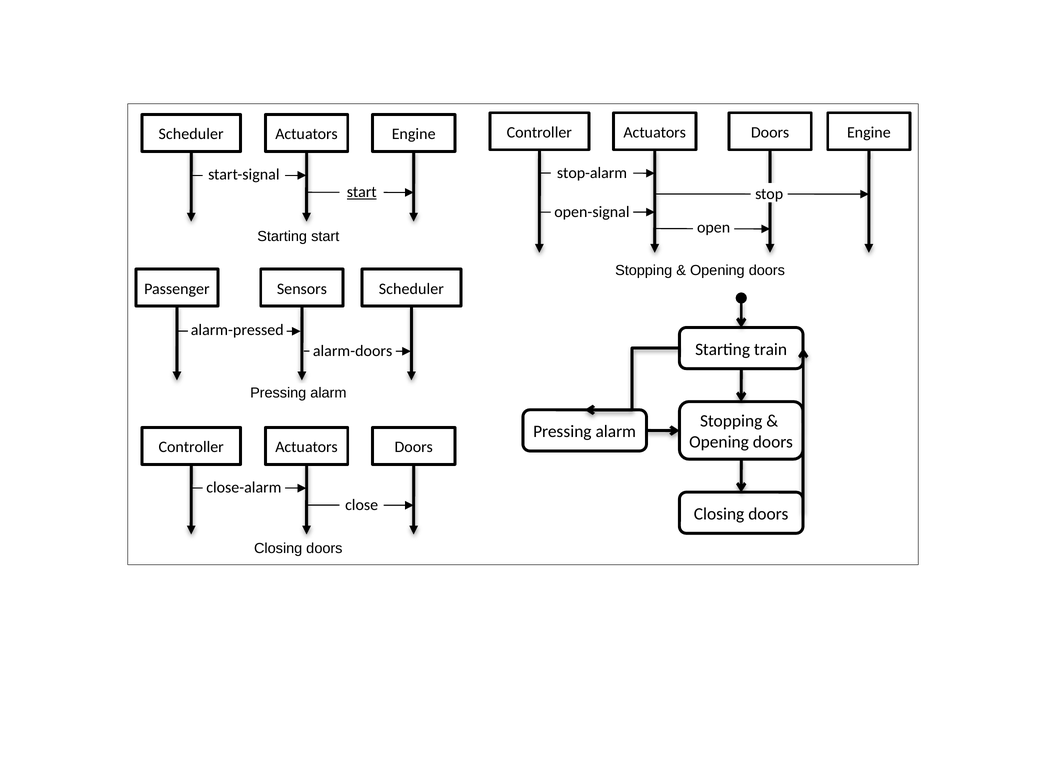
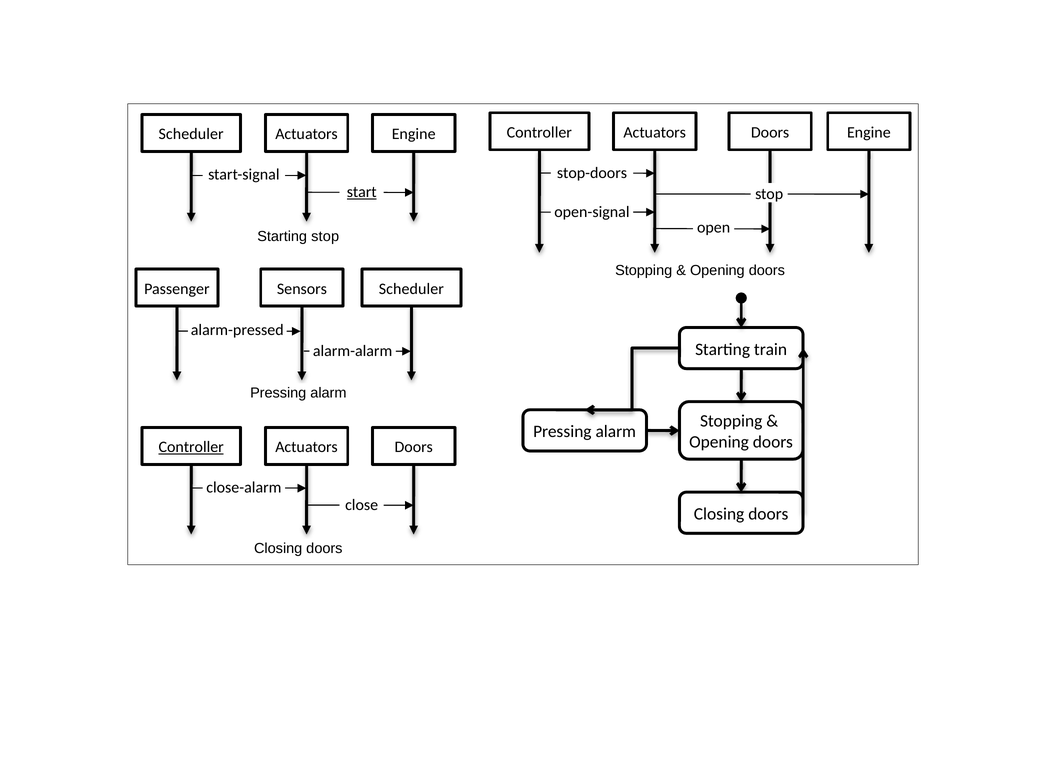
stop-alarm: stop-alarm -> stop-doors
Starting start: start -> stop
alarm-doors: alarm-doors -> alarm-alarm
Controller at (191, 447) underline: none -> present
